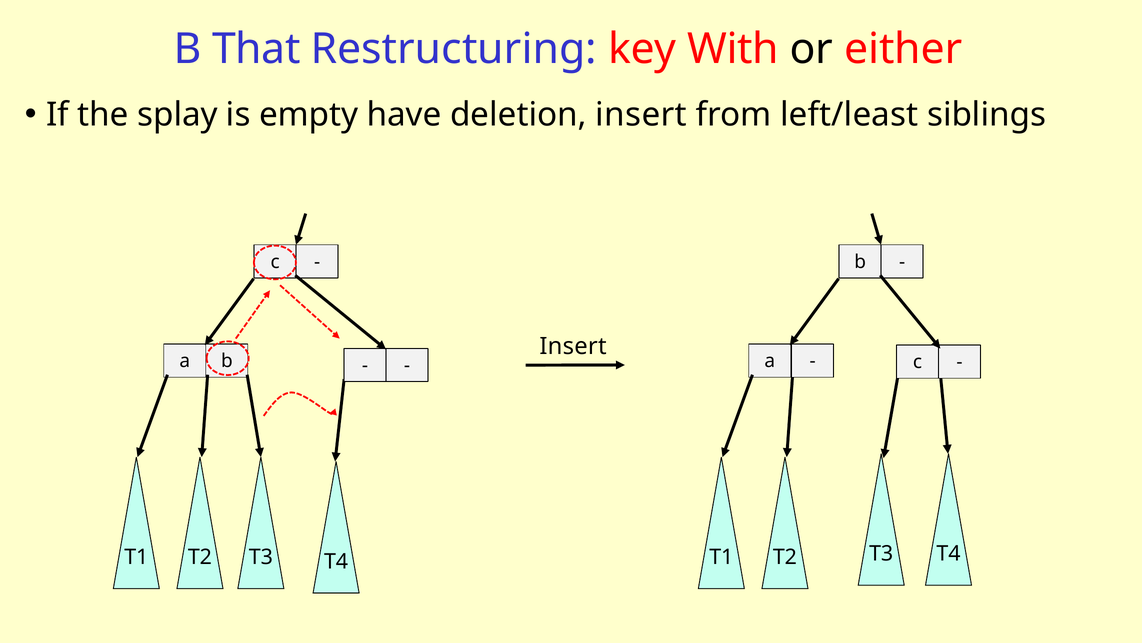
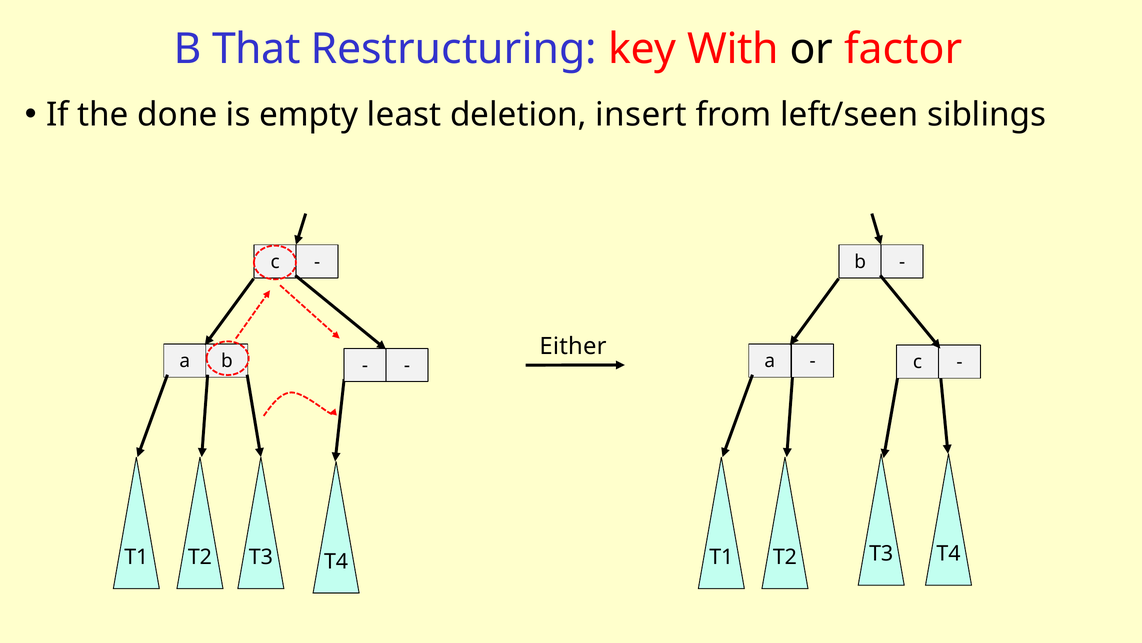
either: either -> factor
splay: splay -> done
have: have -> least
left/least: left/least -> left/seen
Insert at (573, 346): Insert -> Either
